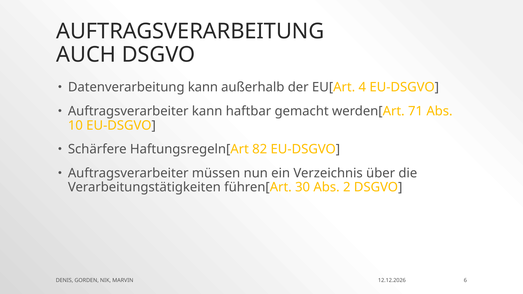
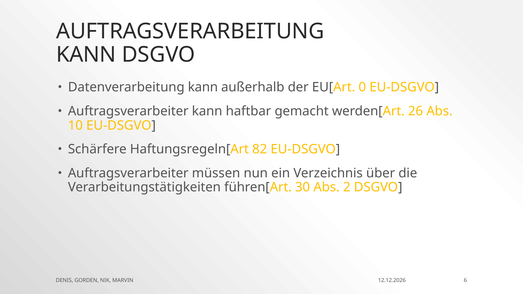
AUCH at (86, 55): AUCH -> KANN
4: 4 -> 0
71: 71 -> 26
